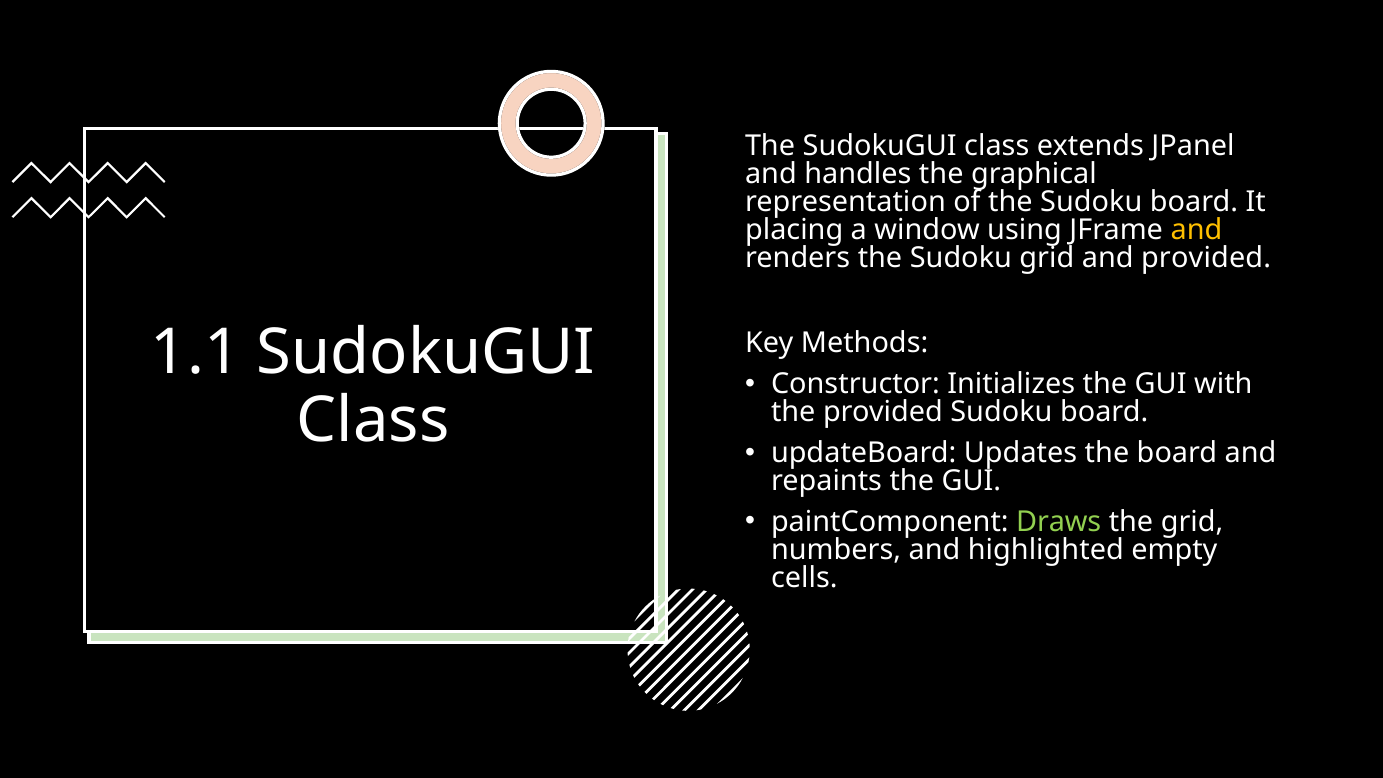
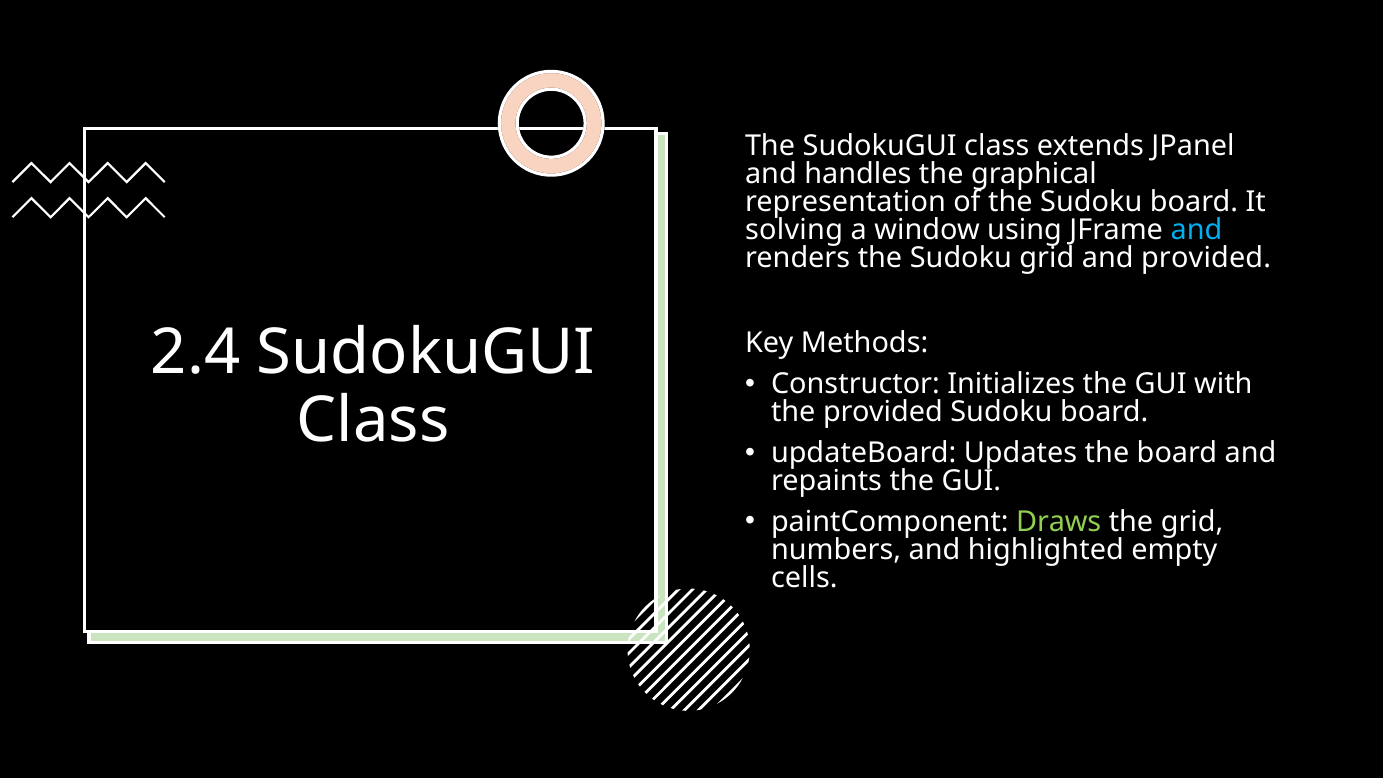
placing: placing -> solving
and at (1196, 230) colour: yellow -> light blue
1.1: 1.1 -> 2.4
